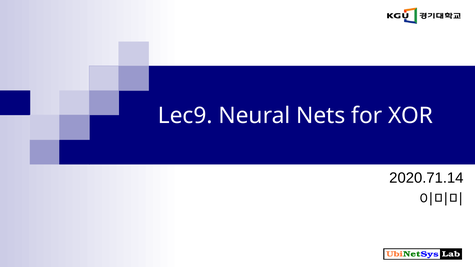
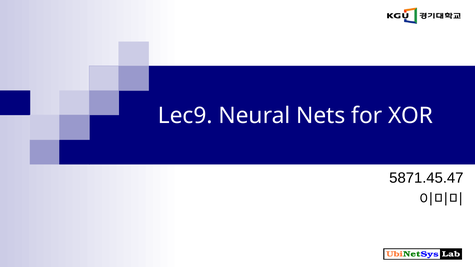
2020.71.14: 2020.71.14 -> 5871.45.47
